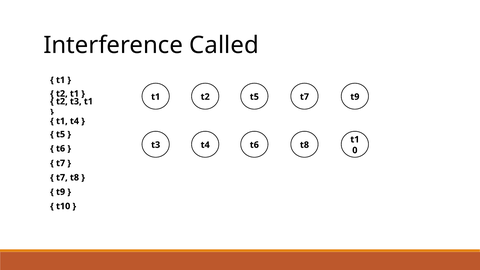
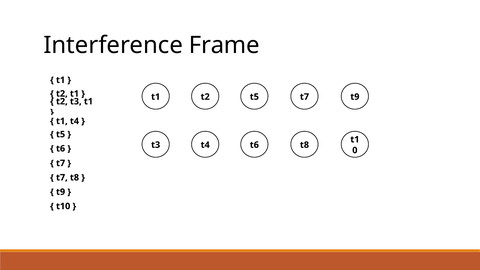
Called: Called -> Frame
